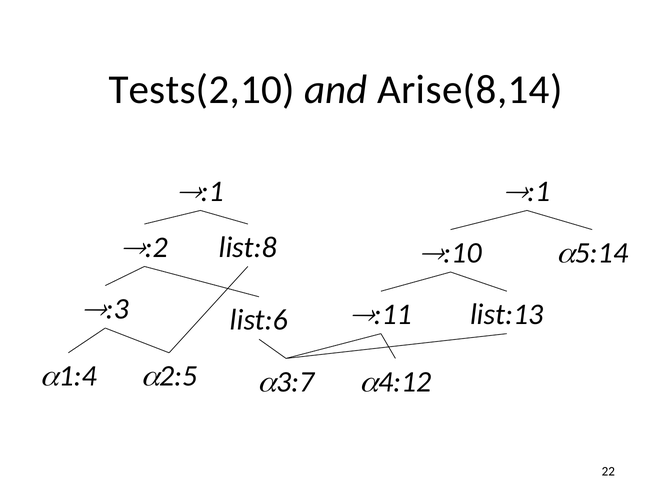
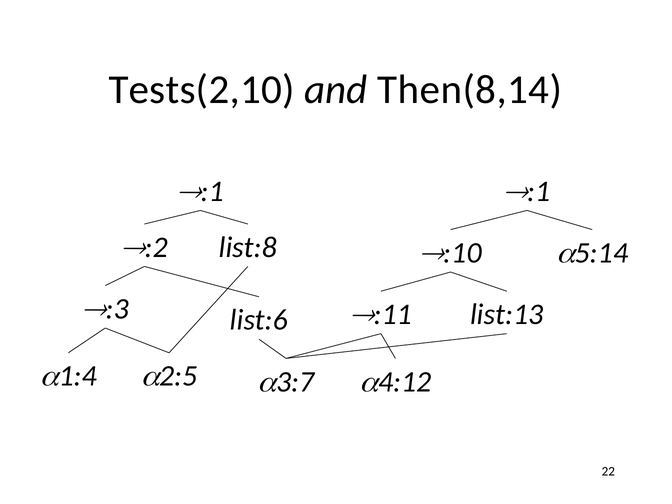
Arise(8,14: Arise(8,14 -> Then(8,14
